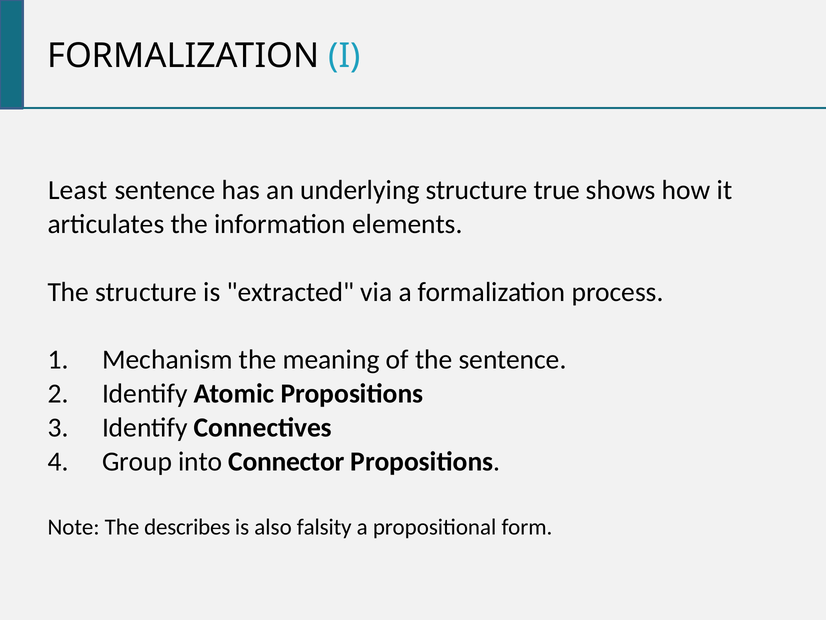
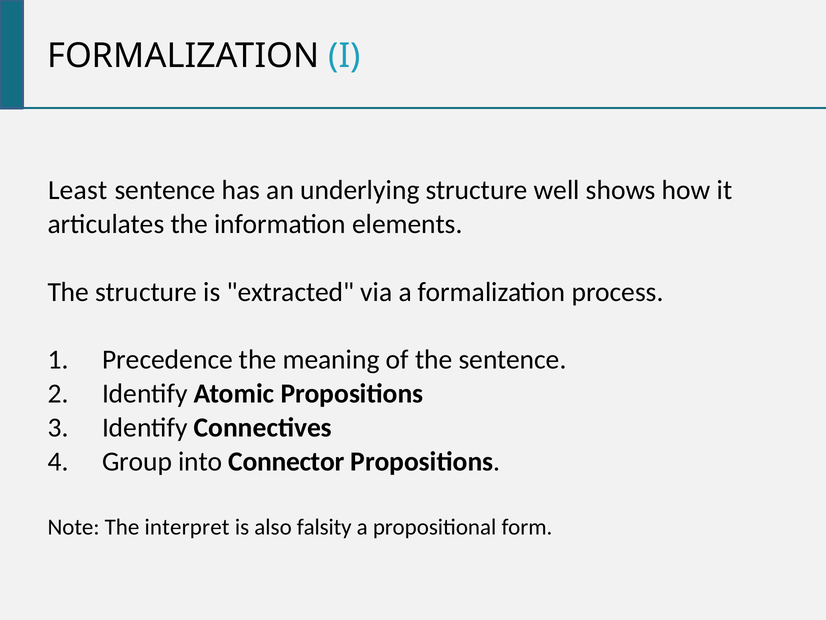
true: true -> well
Mechanism: Mechanism -> Precedence
describes: describes -> interpret
